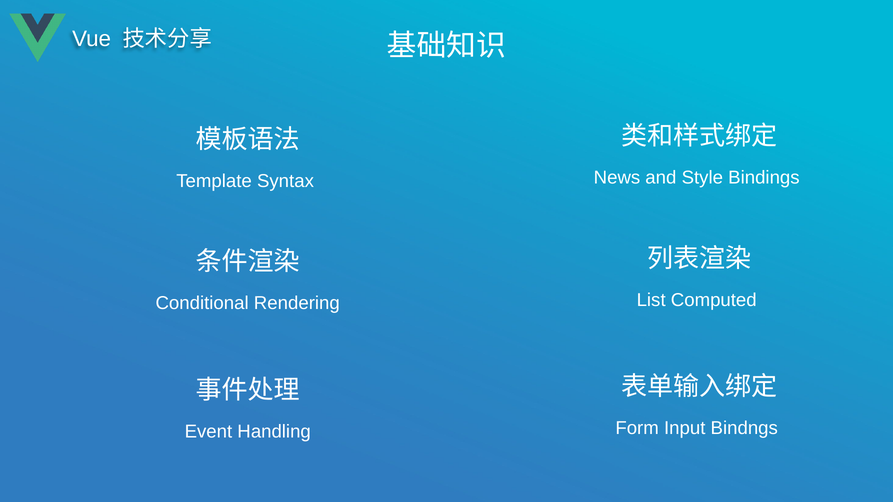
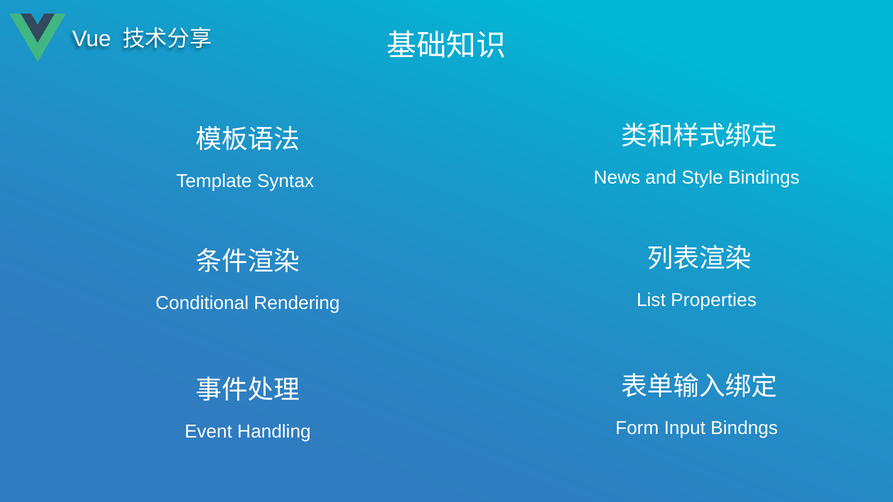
Computed: Computed -> Properties
